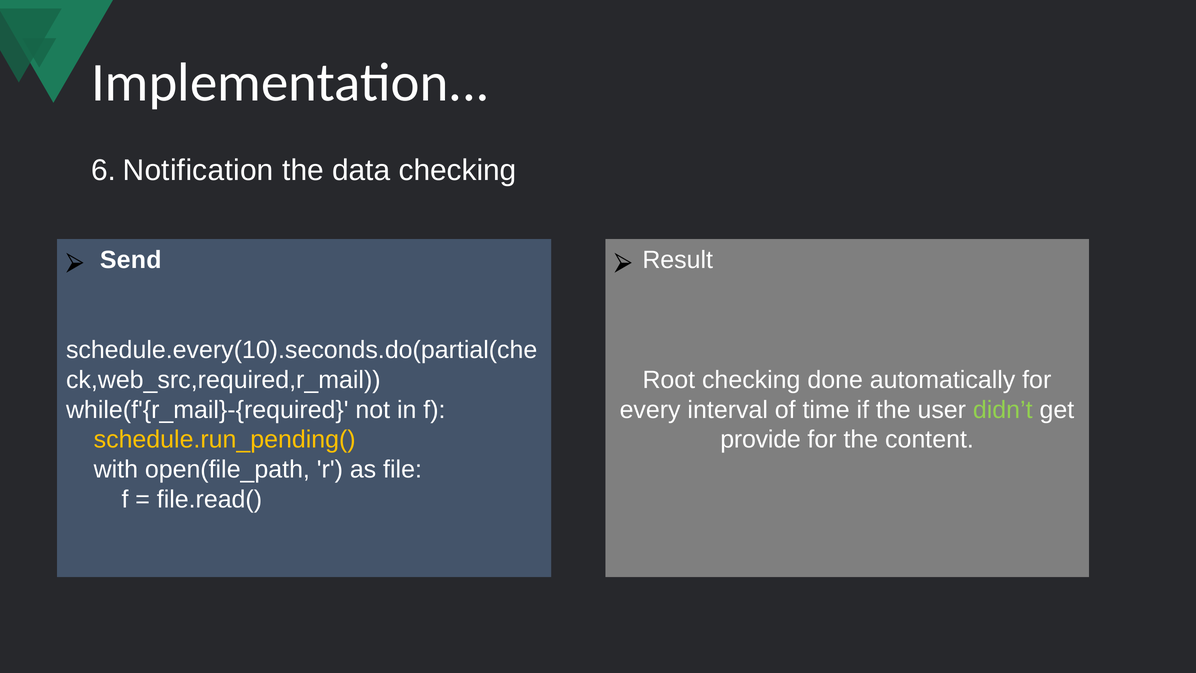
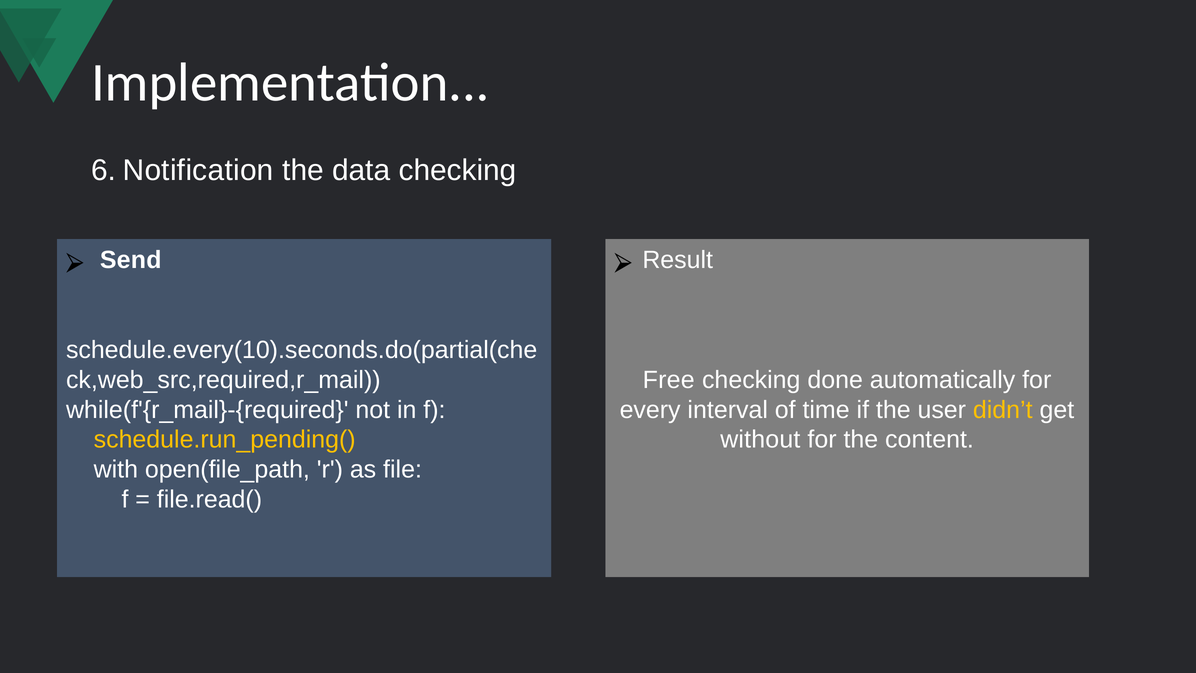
Root: Root -> Free
didn’t colour: light green -> yellow
provide: provide -> without
